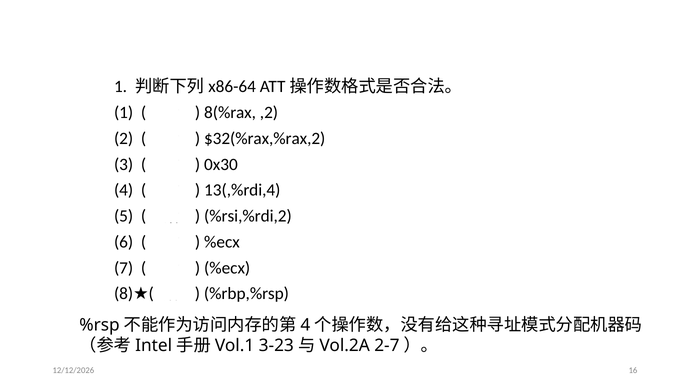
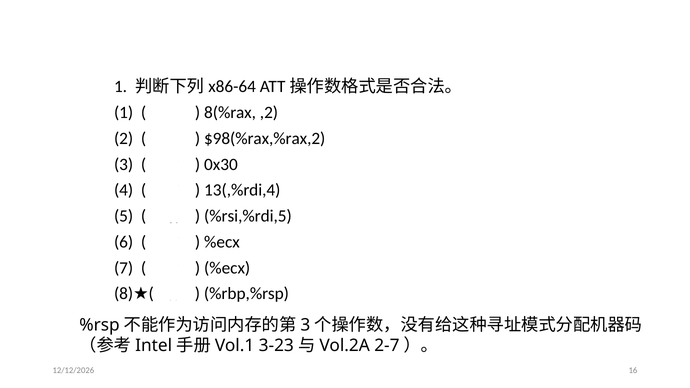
$32(%rax,%rax,2: $32(%rax,%rax,2 -> $98(%rax,%rax,2
%rsi,%rdi,2: %rsi,%rdi,2 -> %rsi,%rdi,5
4 at (305, 325): 4 -> 3
